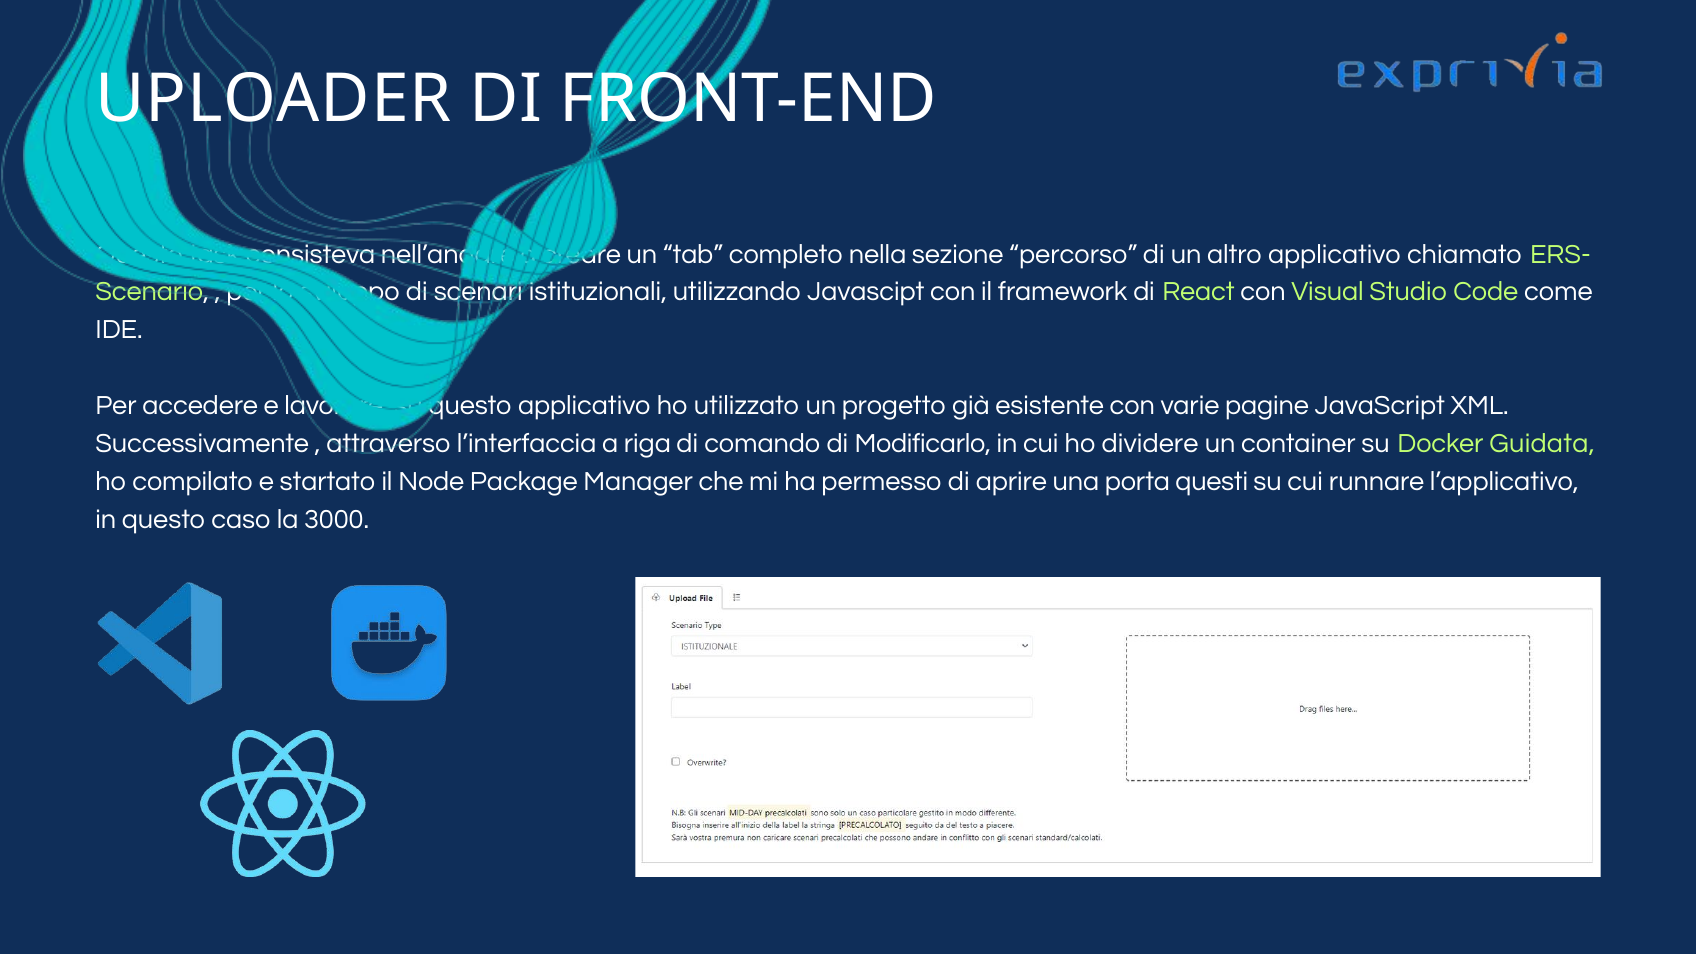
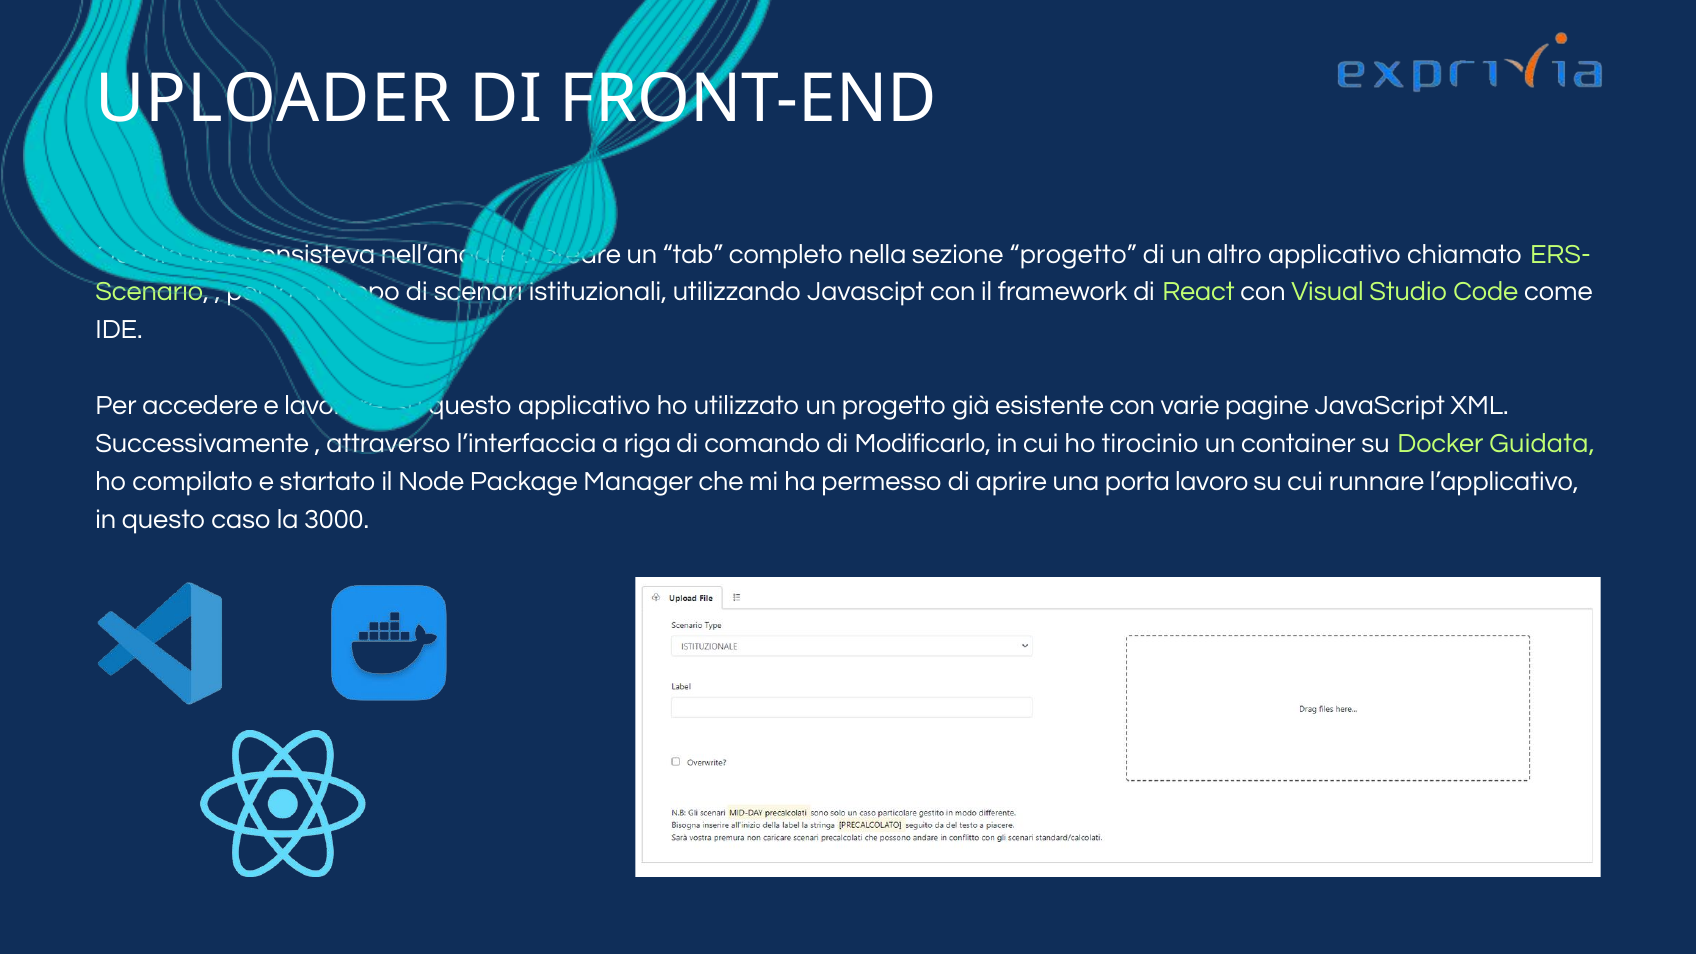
sezione percorso: percorso -> progetto
dividere: dividere -> tirocinio
questi: questi -> lavoro
